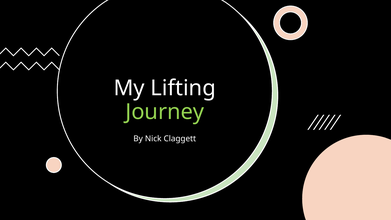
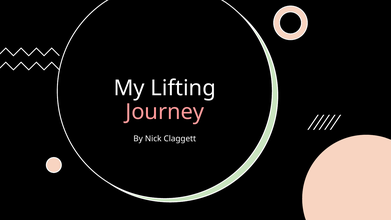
Journey colour: light green -> pink
